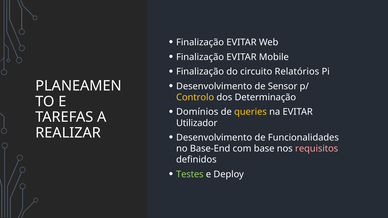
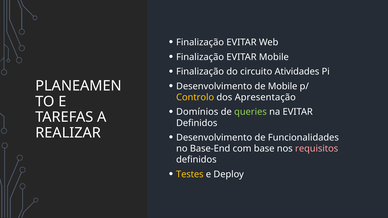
Relatórios: Relatórios -> Atividades
de Sensor: Sensor -> Mobile
Determinação: Determinação -> Apresentação
queries colour: yellow -> light green
Utilizador at (197, 123): Utilizador -> Definidos
Testes colour: light green -> yellow
